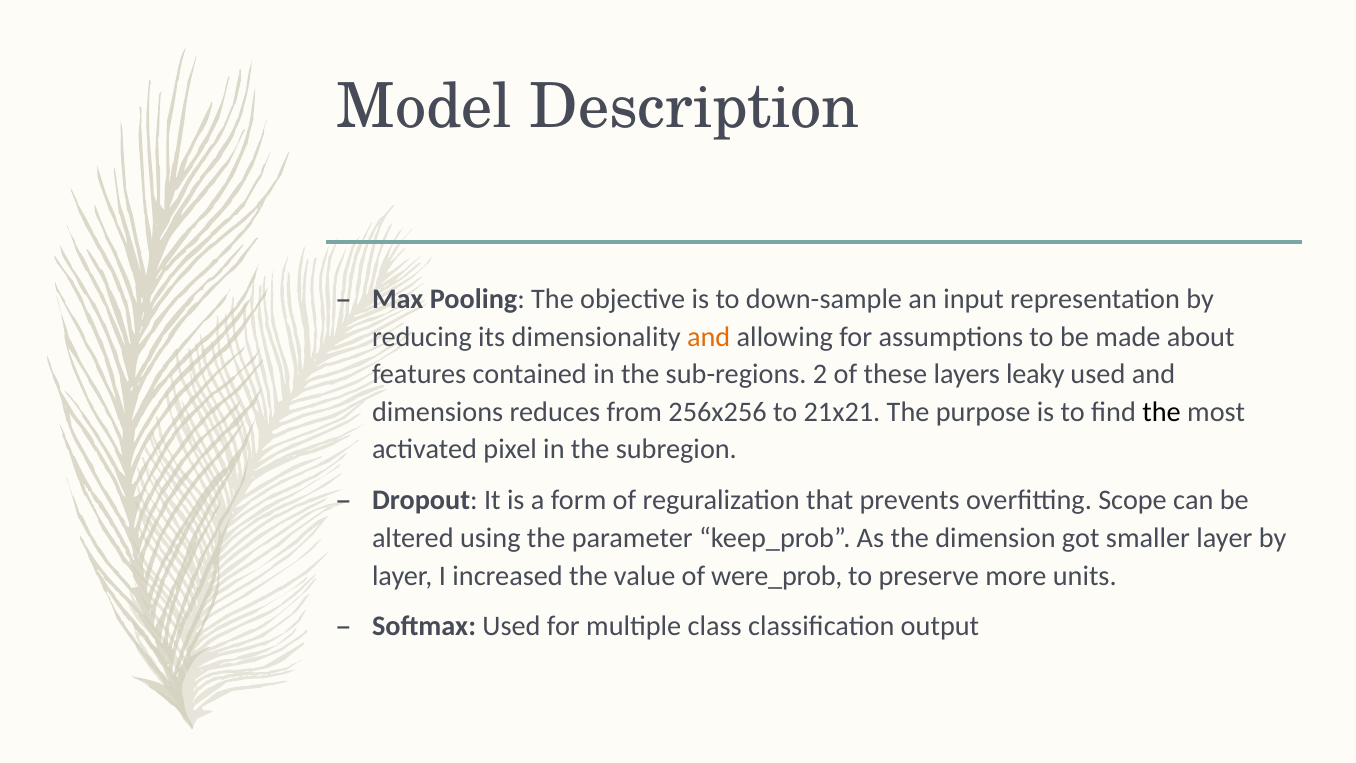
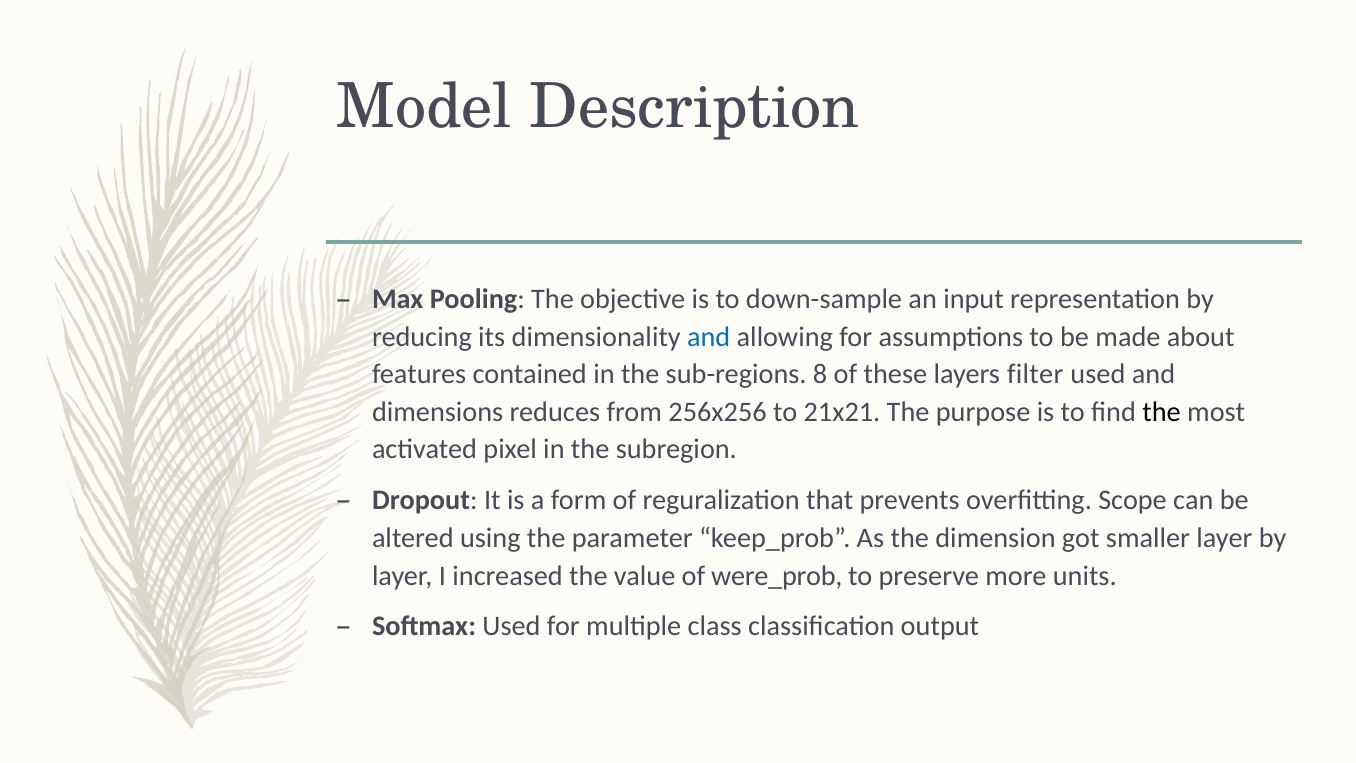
and at (709, 337) colour: orange -> blue
2: 2 -> 8
leaky: leaky -> filter
